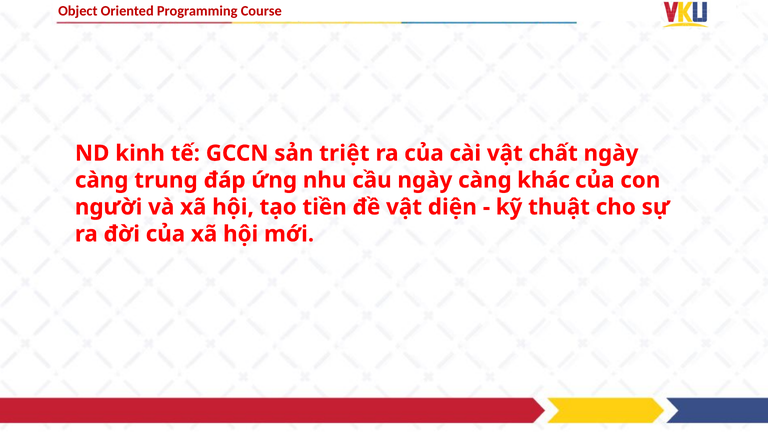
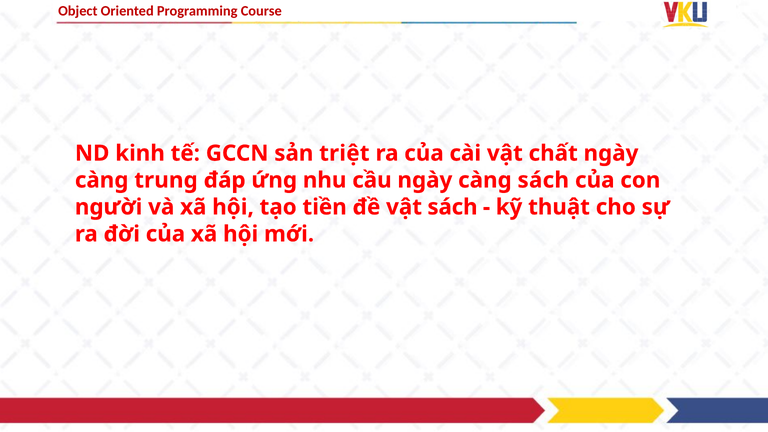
càng khác: khác -> sách
vật diện: diện -> sách
